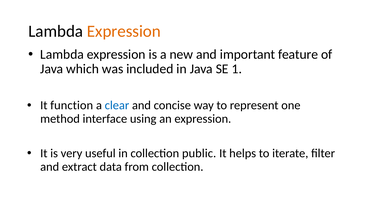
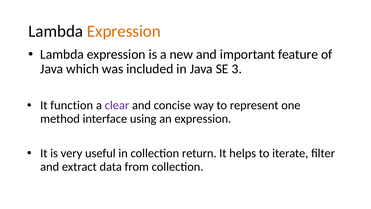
1: 1 -> 3
clear colour: blue -> purple
public: public -> return
